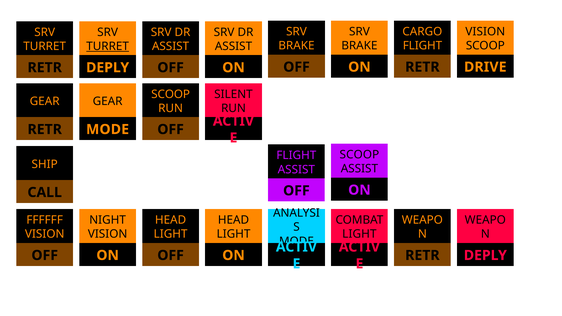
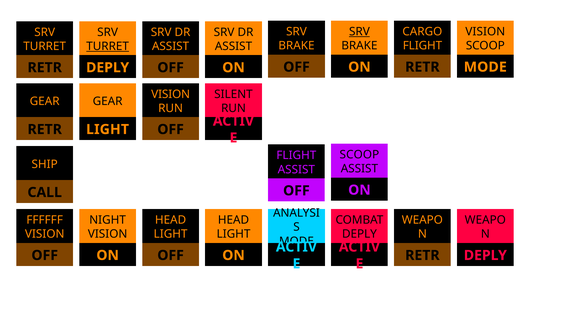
SRV at (359, 32) underline: none -> present
DRIVE at (485, 67): DRIVE -> MODE
SCOOP at (171, 94): SCOOP -> VISION
MODE at (108, 129): MODE -> LIGHT
LIGHT at (359, 234): LIGHT -> DEPLY
